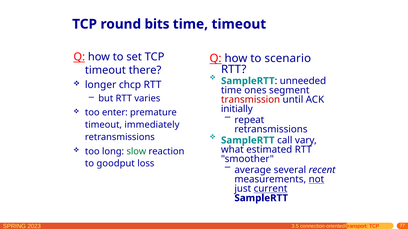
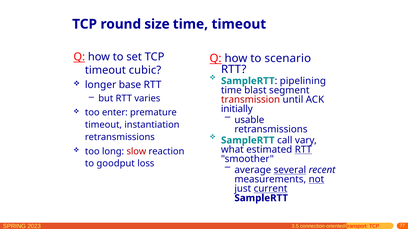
bits: bits -> size
there: there -> cubic
unneeded: unneeded -> pipelining
chcp: chcp -> base
ones: ones -> blast
repeat: repeat -> usable
immediately: immediately -> instantiation
RTT at (303, 150) underline: none -> present
slow colour: green -> red
several underline: none -> present
